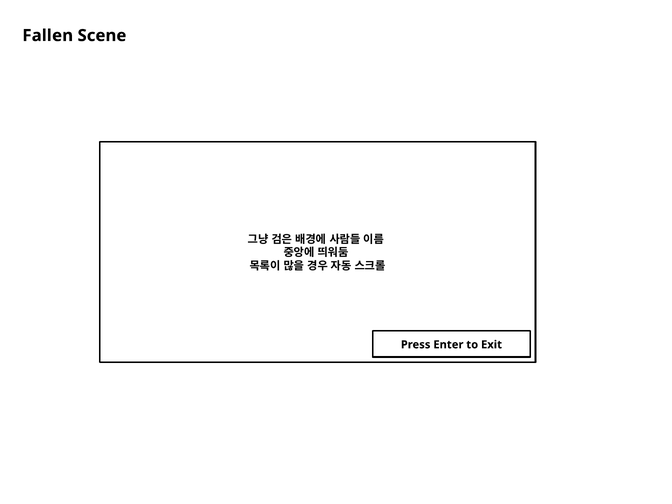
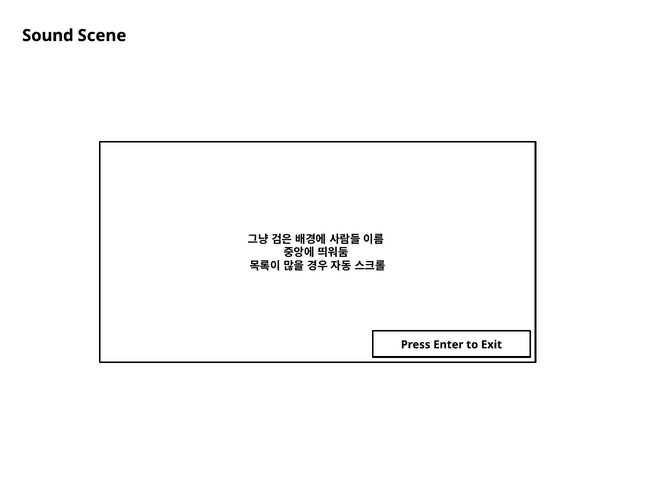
Fallen: Fallen -> Sound
